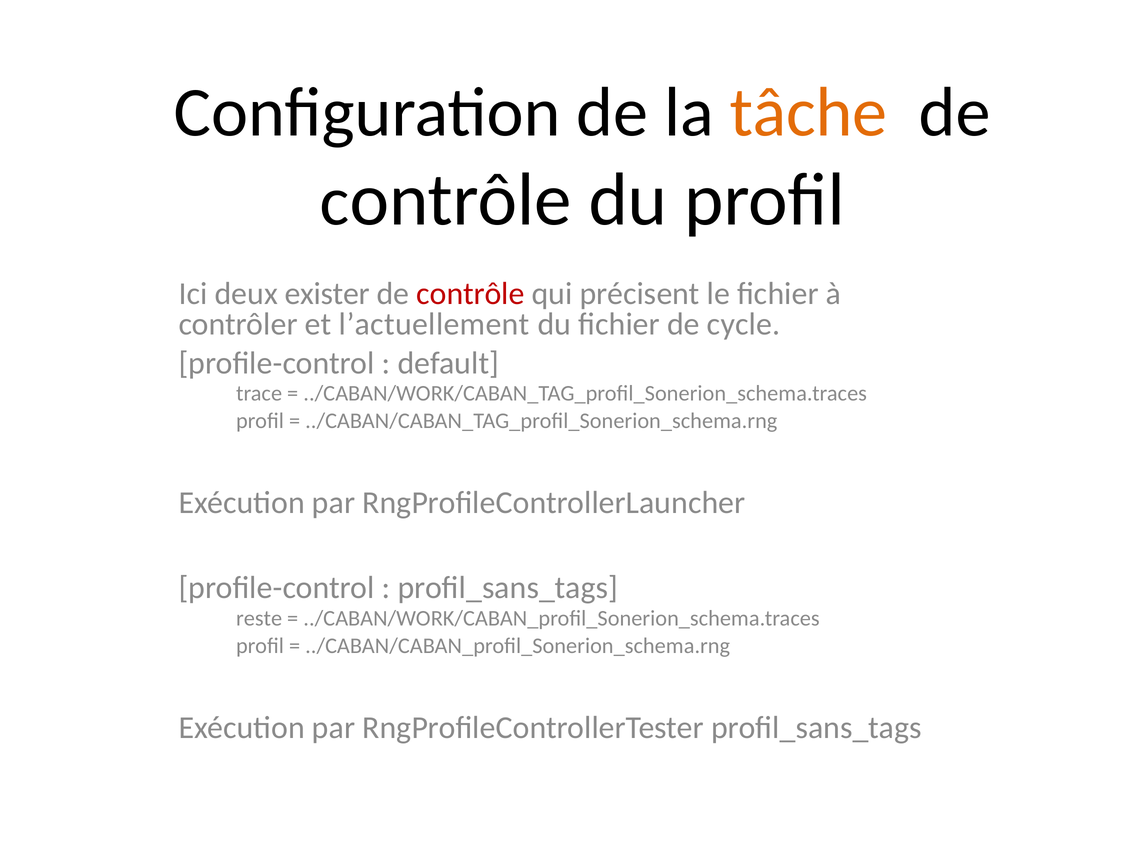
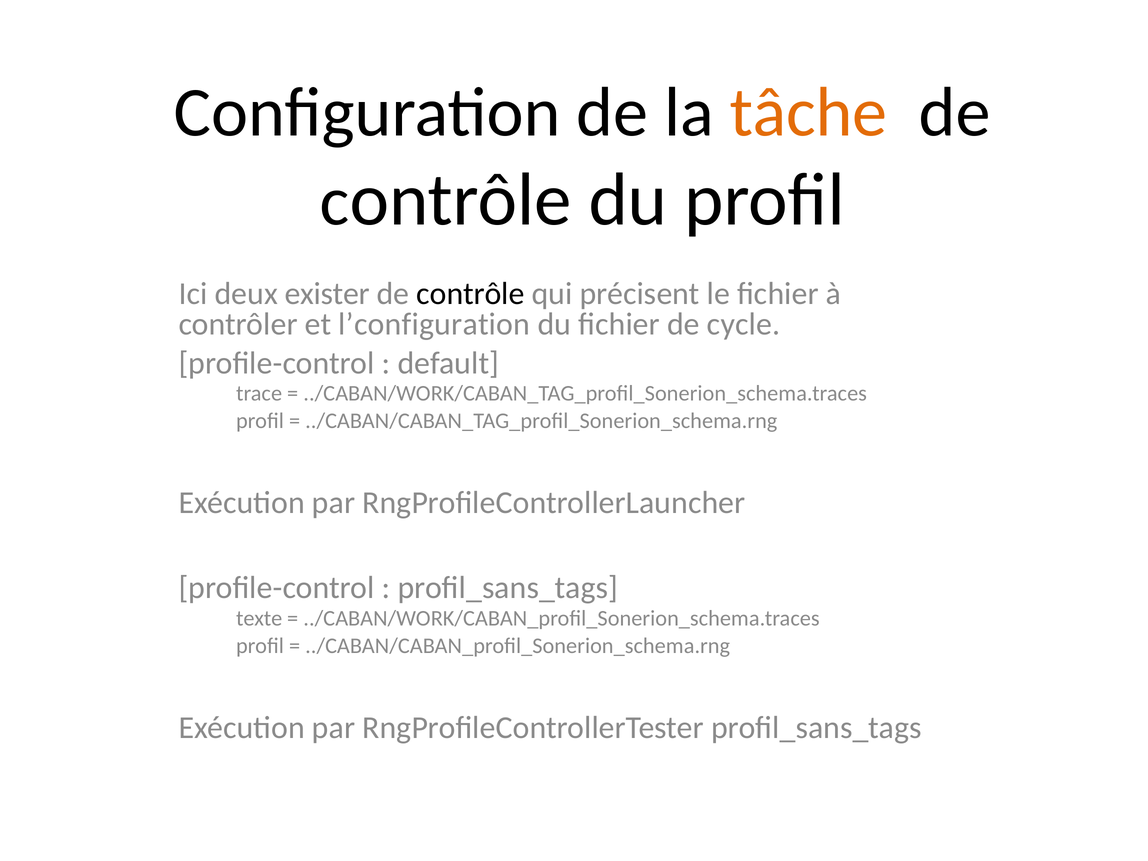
contrôle colour: red -> black
l’actuellement: l’actuellement -> l’configuration
reste: reste -> texte
